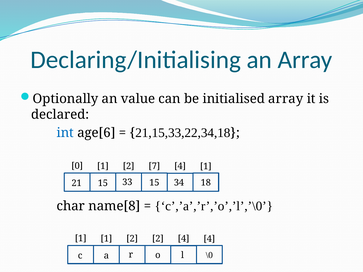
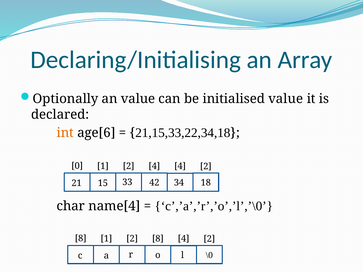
initialised array: array -> value
int colour: blue -> orange
2 7: 7 -> 4
1 at (206, 167): 1 -> 2
33 15: 15 -> 42
name[8: name[8 -> name[4
1 at (81, 239): 1 -> 8
2 2: 2 -> 8
4 at (209, 239): 4 -> 2
